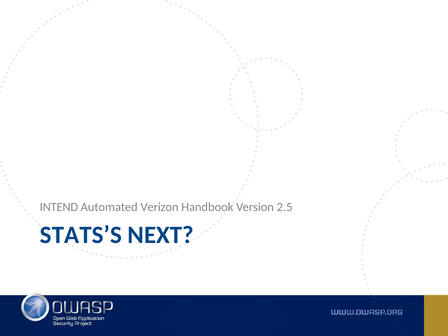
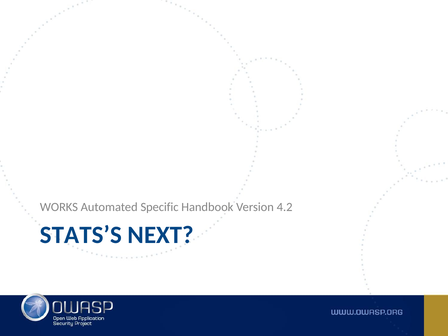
INTEND: INTEND -> WORKS
Verizon: Verizon -> Specific
2.5: 2.5 -> 4.2
